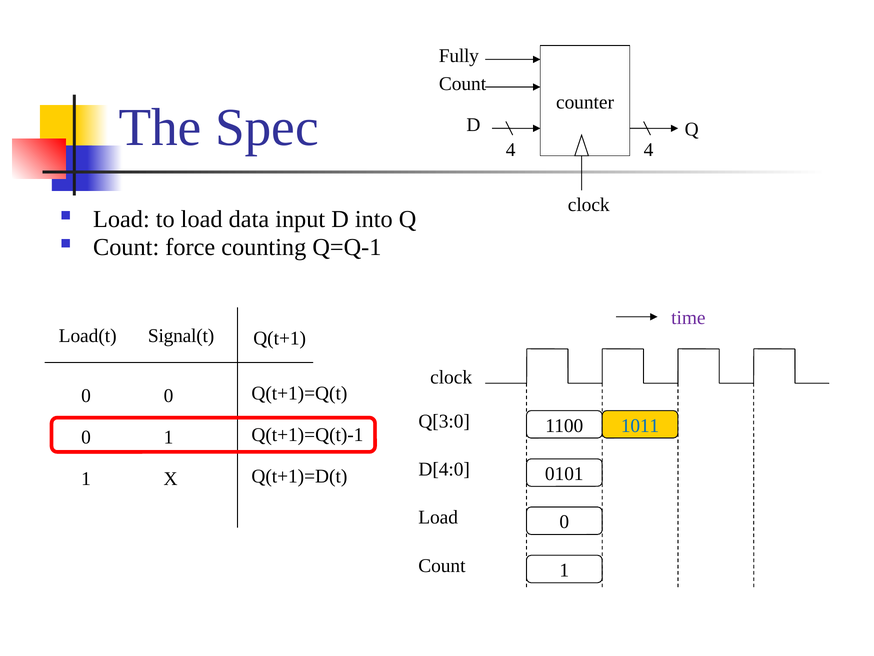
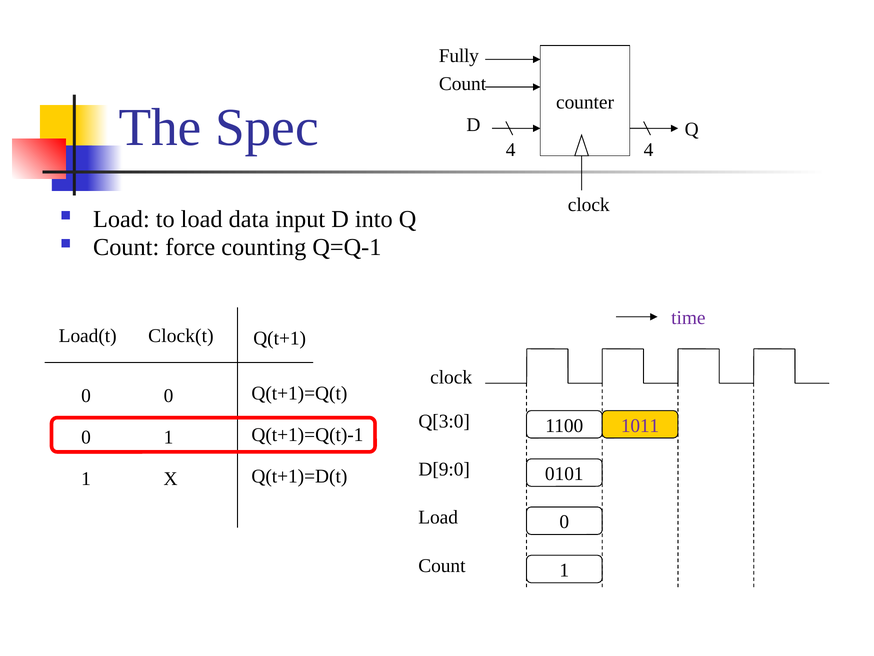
Signal(t: Signal(t -> Clock(t
1011 colour: blue -> purple
D[4:0: D[4:0 -> D[9:0
